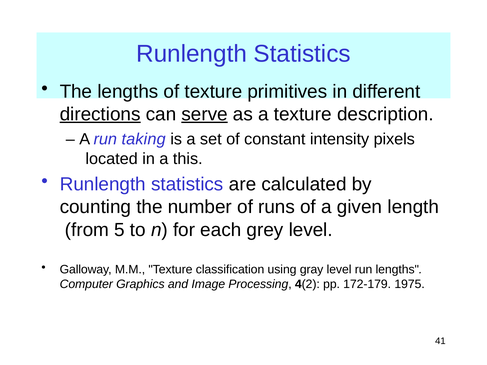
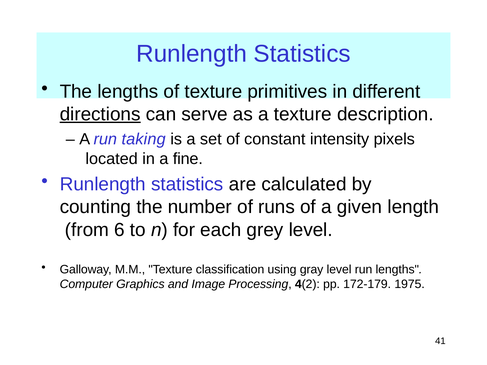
serve underline: present -> none
this: this -> fine
5: 5 -> 6
